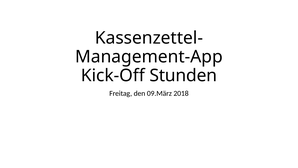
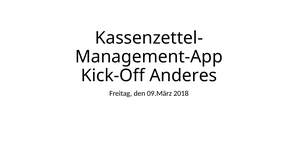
Stunden: Stunden -> Anderes
